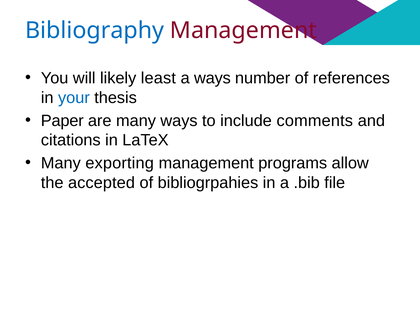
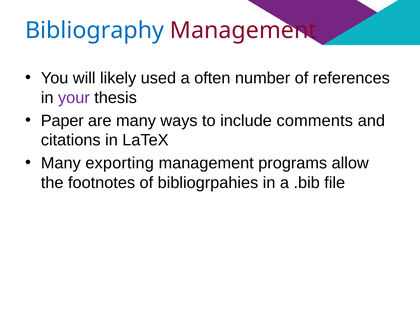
least: least -> used
a ways: ways -> often
your colour: blue -> purple
accepted: accepted -> footnotes
